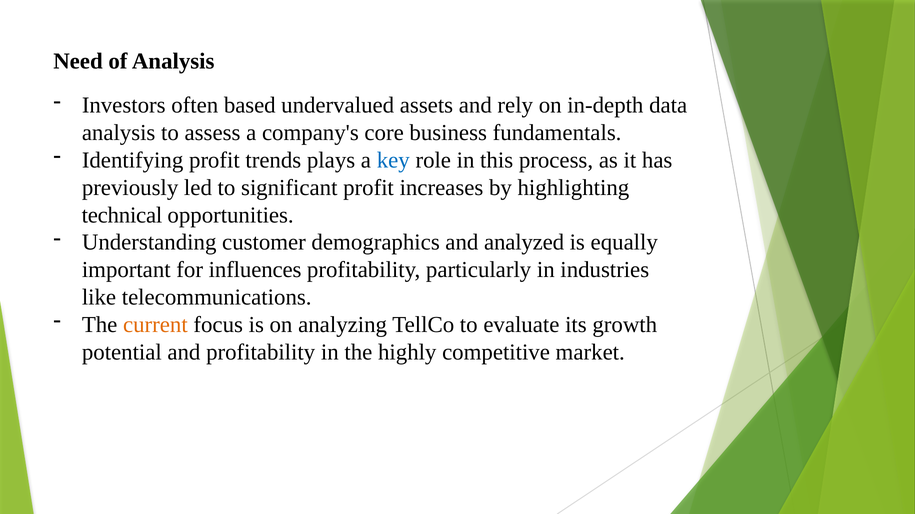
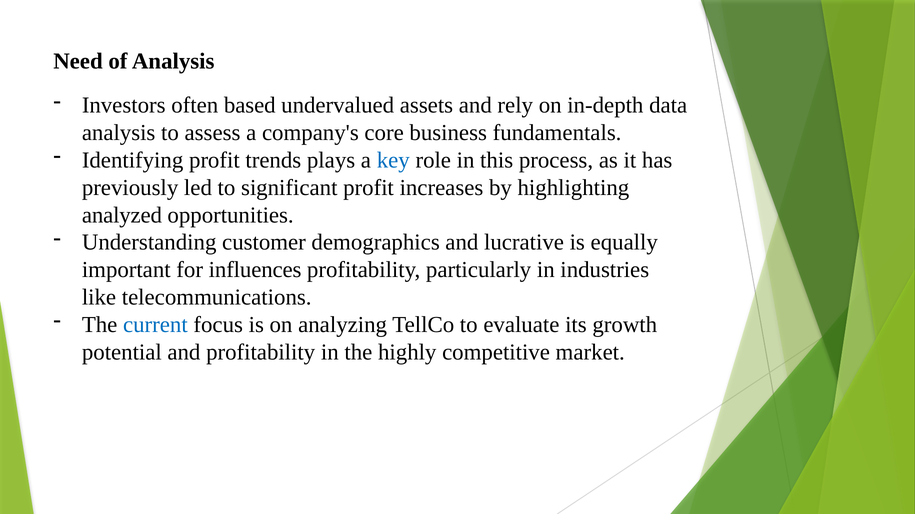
technical: technical -> analyzed
analyzed: analyzed -> lucrative
current colour: orange -> blue
